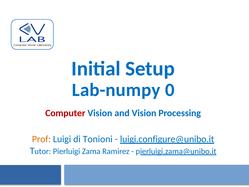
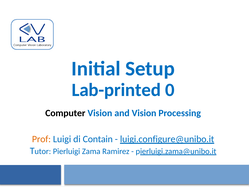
Lab-numpy: Lab-numpy -> Lab-printed
Computer colour: red -> black
Tonioni: Tonioni -> Contain
